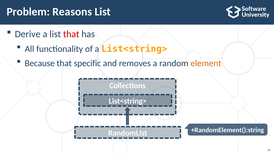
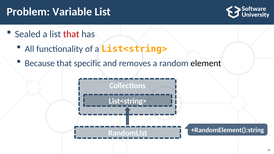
Reasons: Reasons -> Variable
Derive: Derive -> Sealed
element colour: orange -> black
